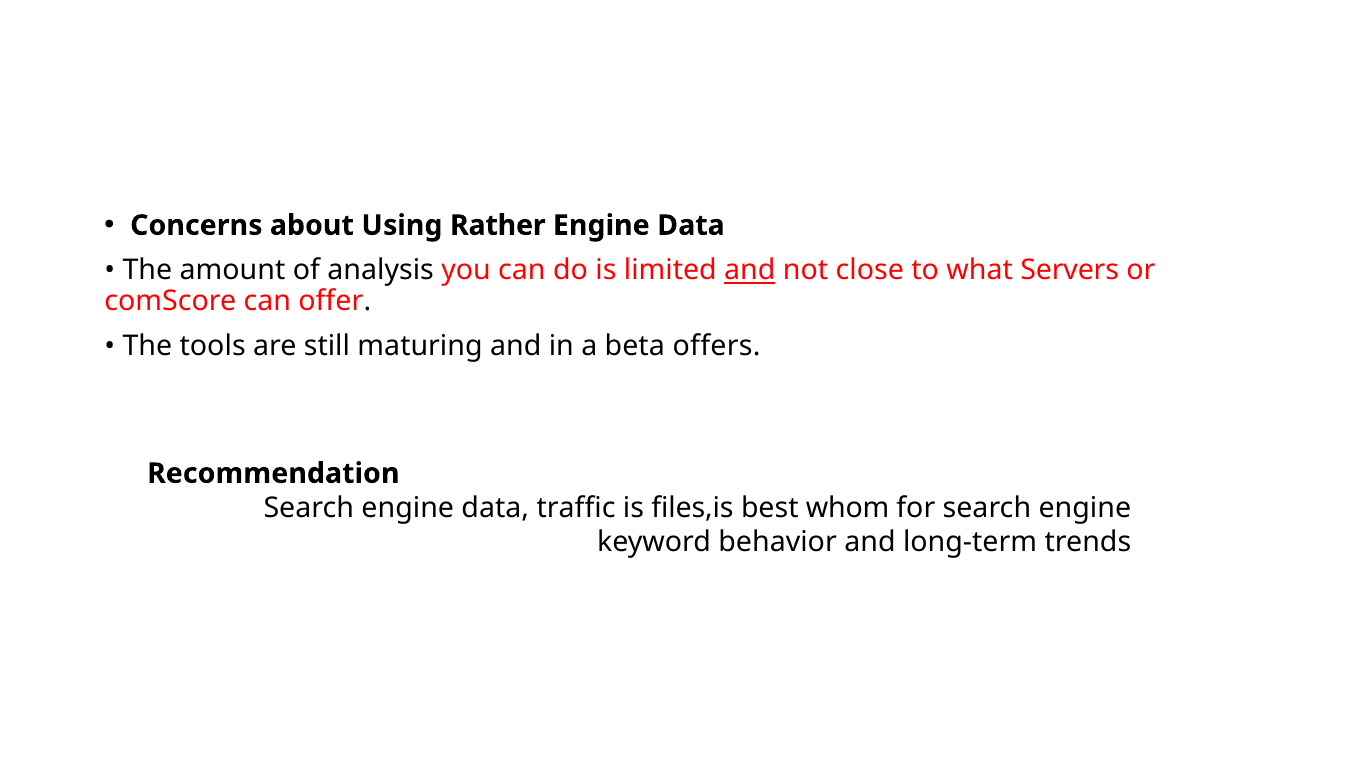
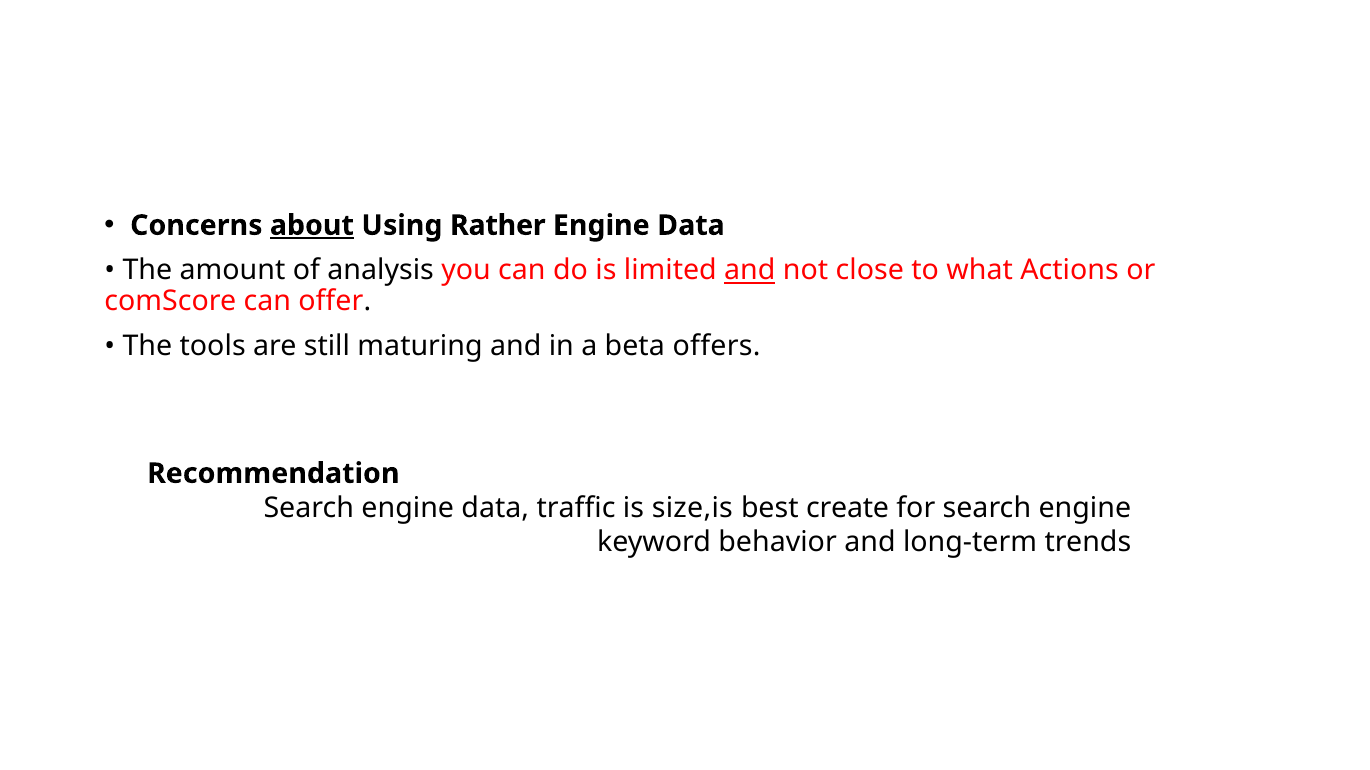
about underline: none -> present
Servers: Servers -> Actions
files,is: files,is -> size,is
whom: whom -> create
